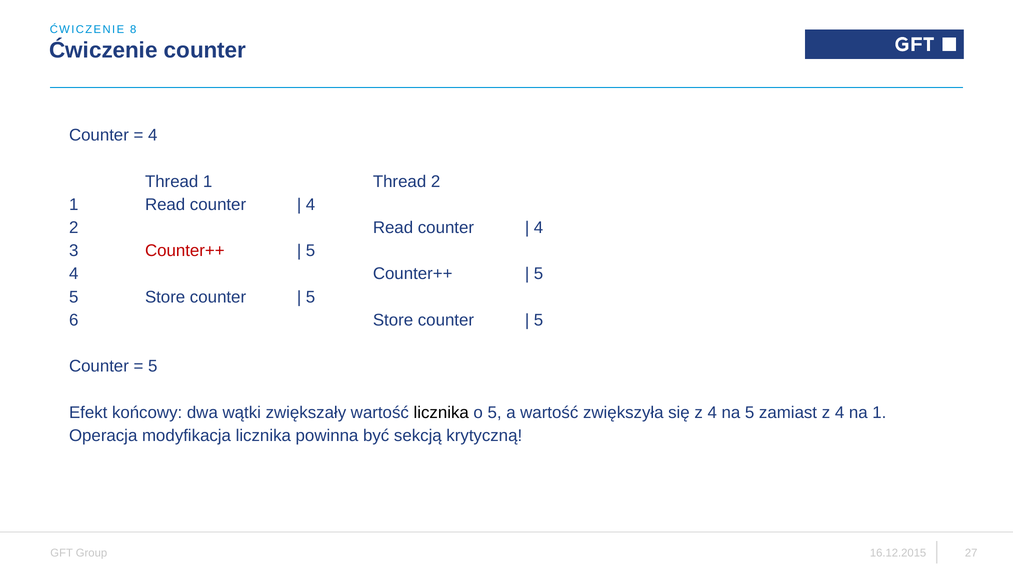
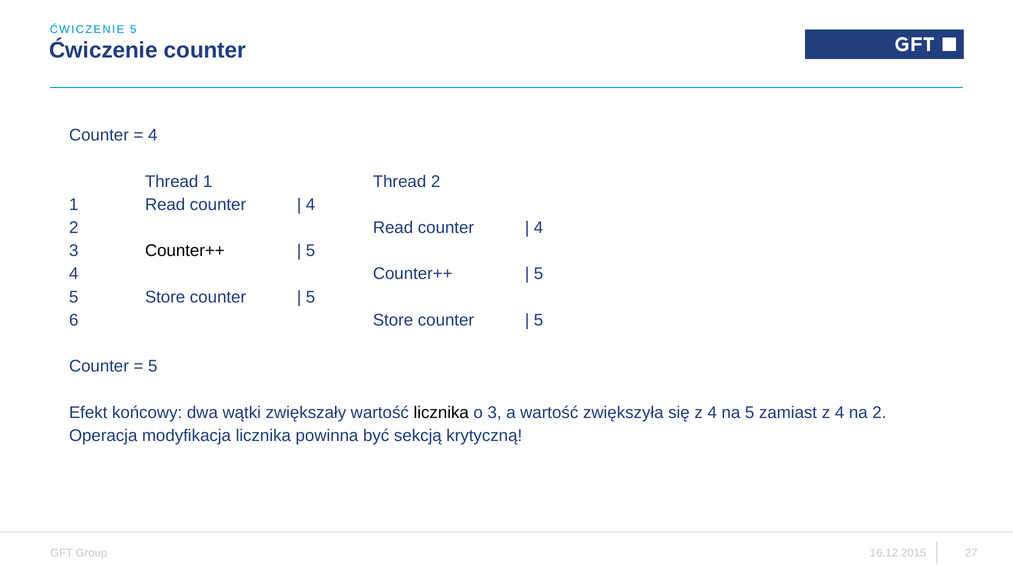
ĆWICZENIE 8: 8 -> 5
Counter++ at (185, 251) colour: red -> black
o 5: 5 -> 3
na 1: 1 -> 2
